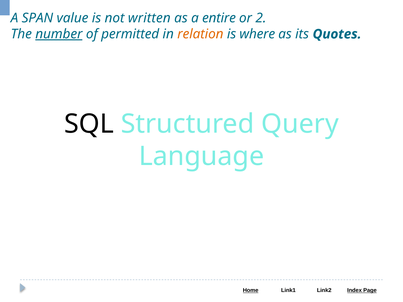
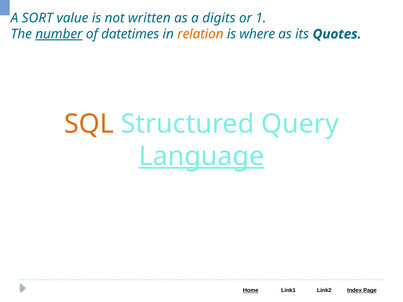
SPAN: SPAN -> SORT
entire: entire -> digits
2: 2 -> 1
permitted: permitted -> datetimes
SQL colour: black -> orange
Language underline: none -> present
